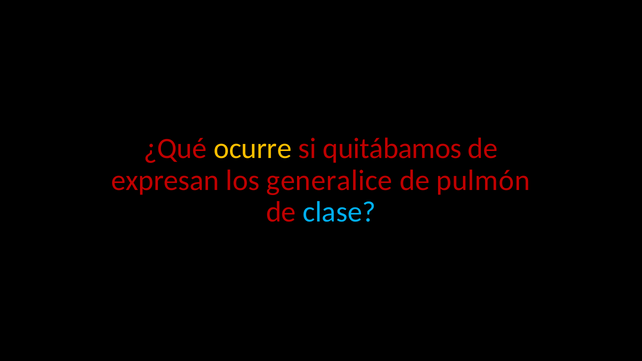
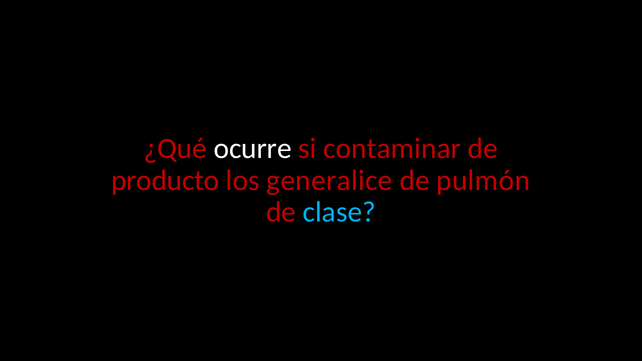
ocurre colour: yellow -> white
quitábamos: quitábamos -> contaminar
expresan: expresan -> producto
